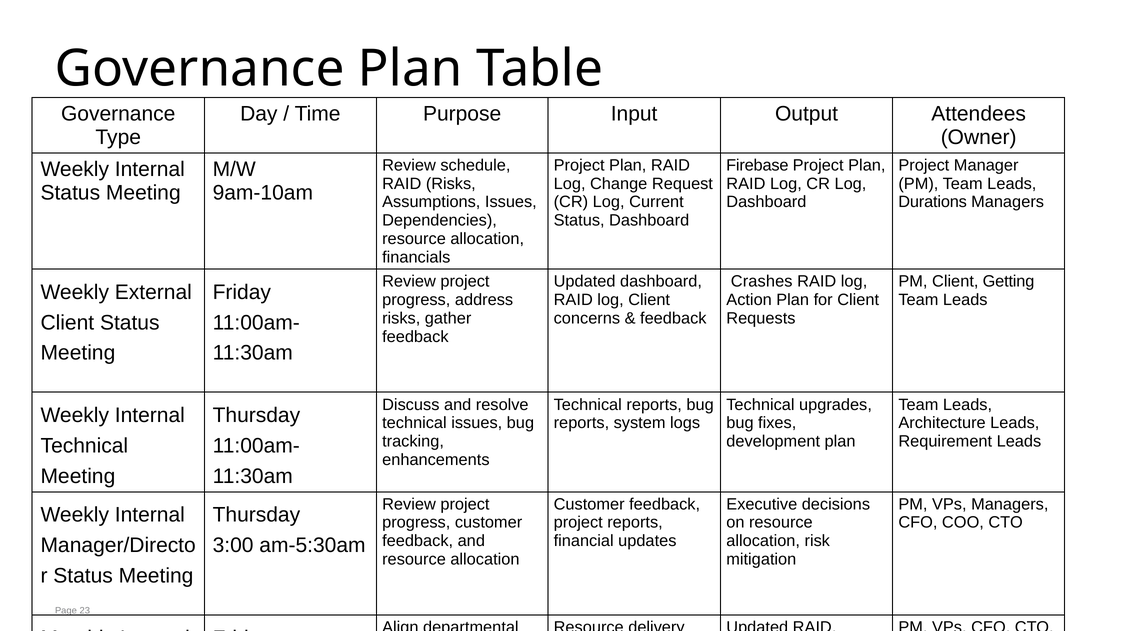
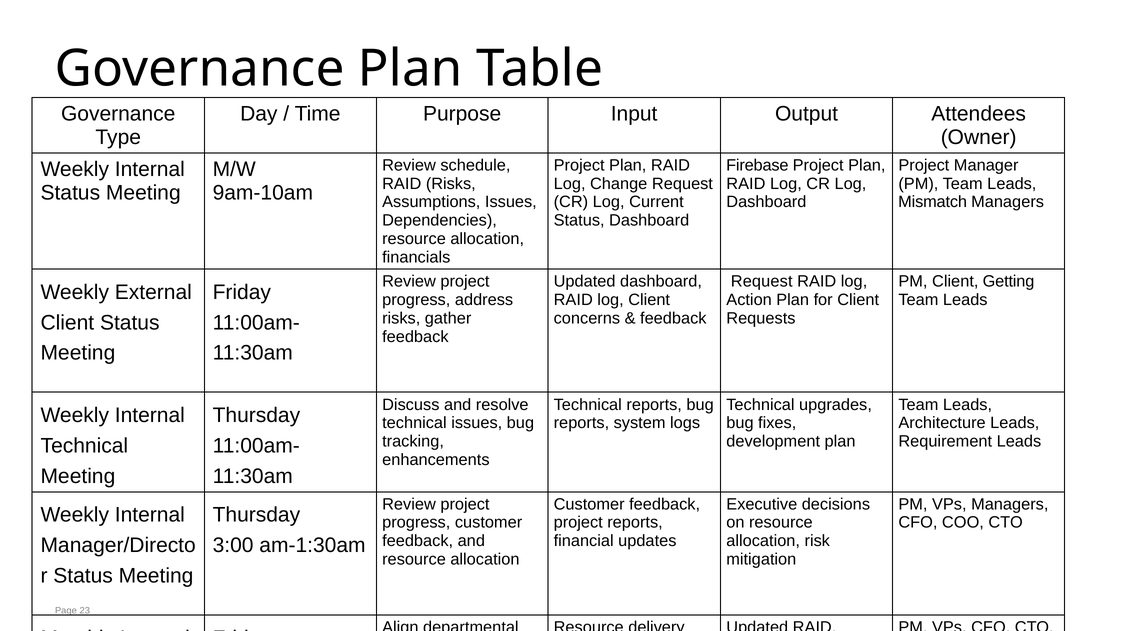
Durations: Durations -> Mismatch
Crashes at (762, 281): Crashes -> Request
am-5:30am: am-5:30am -> am-1:30am
